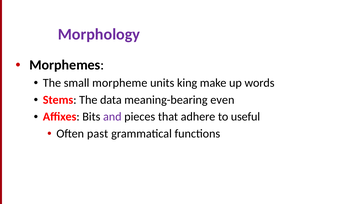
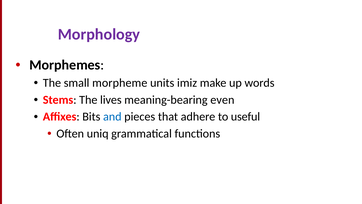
king: king -> imiz
data: data -> lives
and colour: purple -> blue
past: past -> uniq
